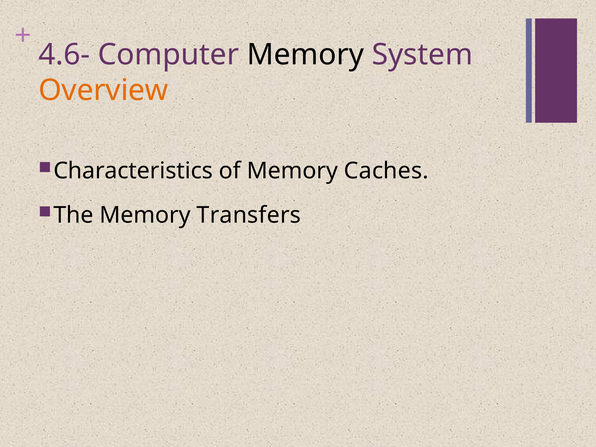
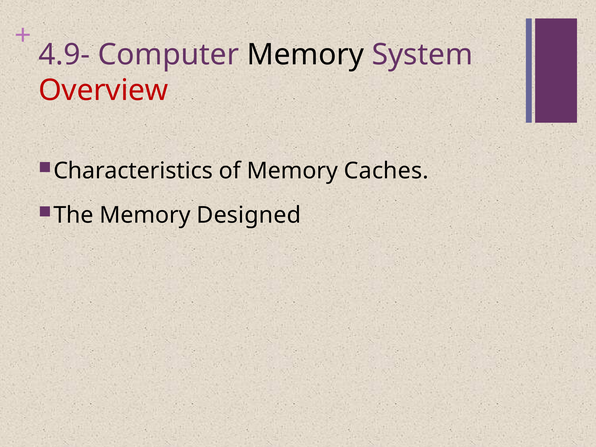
4.6-: 4.6- -> 4.9-
Overview colour: orange -> red
Transfers: Transfers -> Designed
